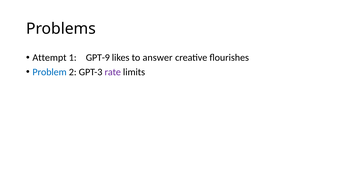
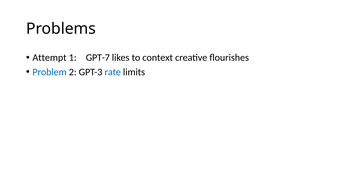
GPT-9: GPT-9 -> GPT-7
answer: answer -> context
rate colour: purple -> blue
